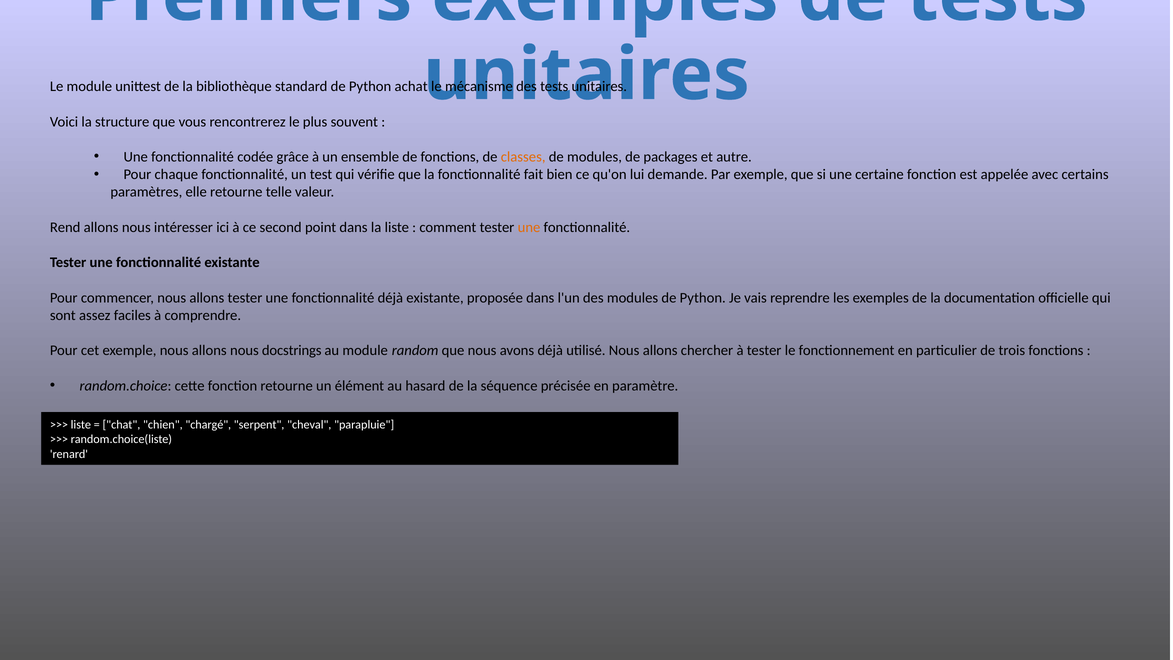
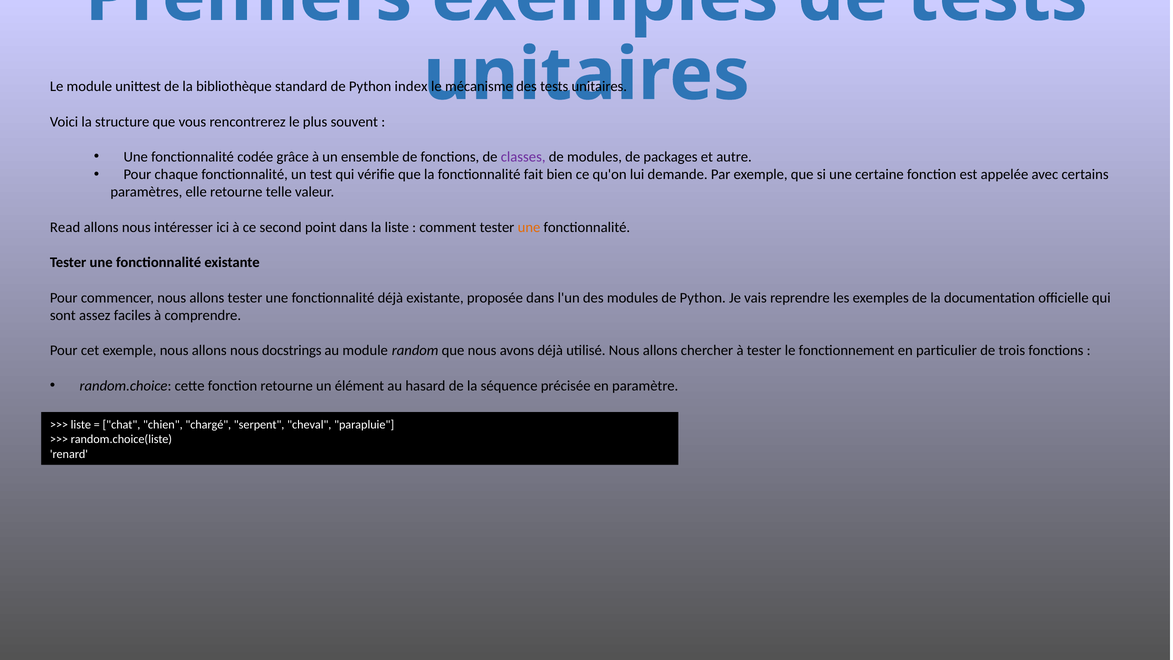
achat: achat -> index
classes colour: orange -> purple
Rend: Rend -> Read
